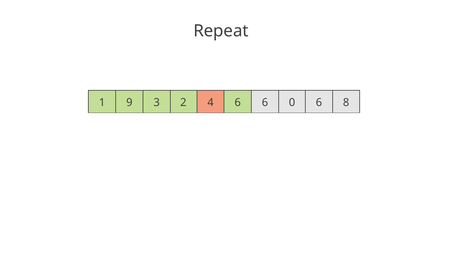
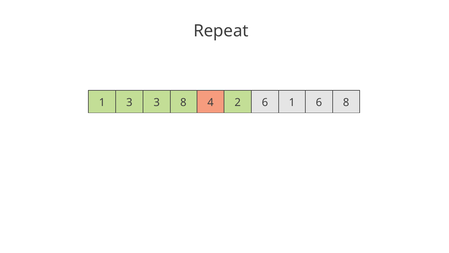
1 9: 9 -> 3
3 2: 2 -> 8
4 6: 6 -> 2
6 0: 0 -> 1
